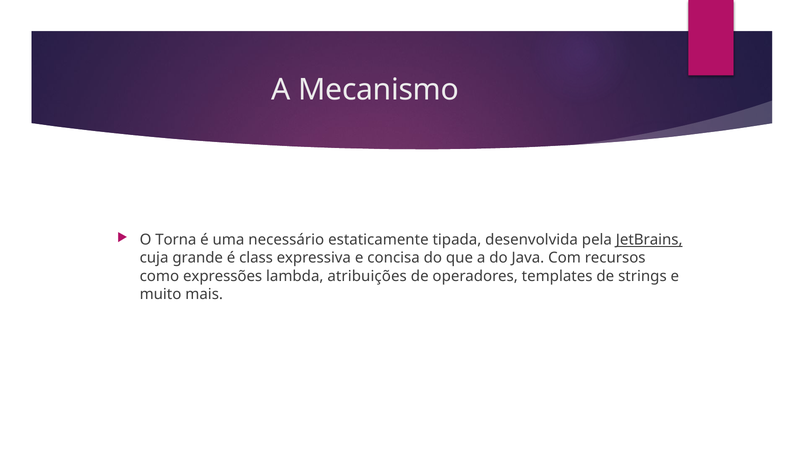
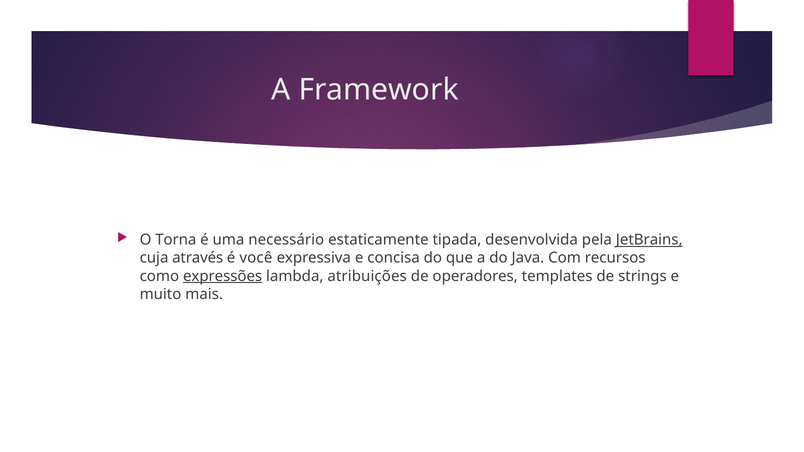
Mecanismo: Mecanismo -> Framework
grande: grande -> através
class: class -> você
expressões underline: none -> present
